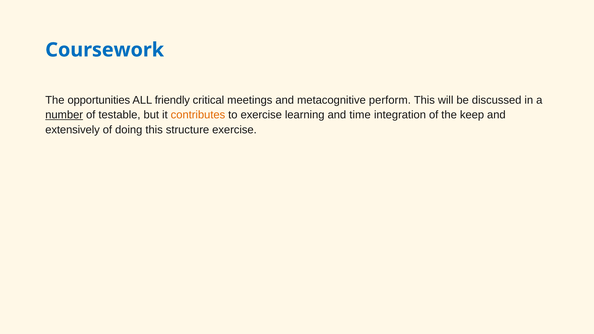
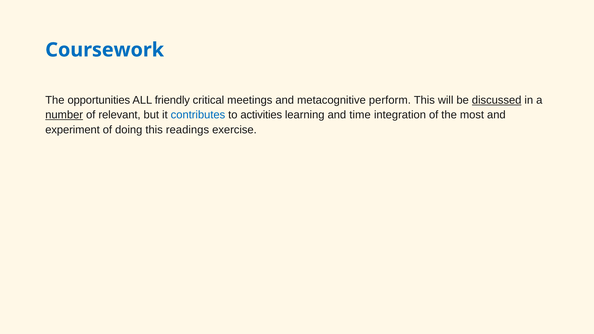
discussed underline: none -> present
testable: testable -> relevant
contributes colour: orange -> blue
to exercise: exercise -> activities
keep: keep -> most
extensively: extensively -> experiment
structure: structure -> readings
